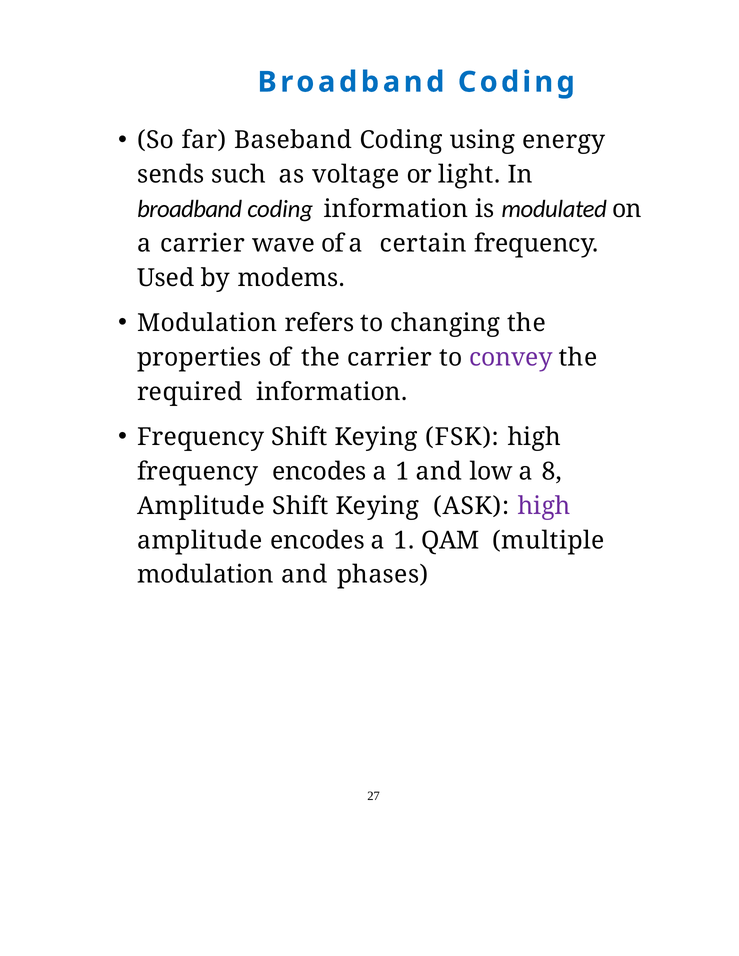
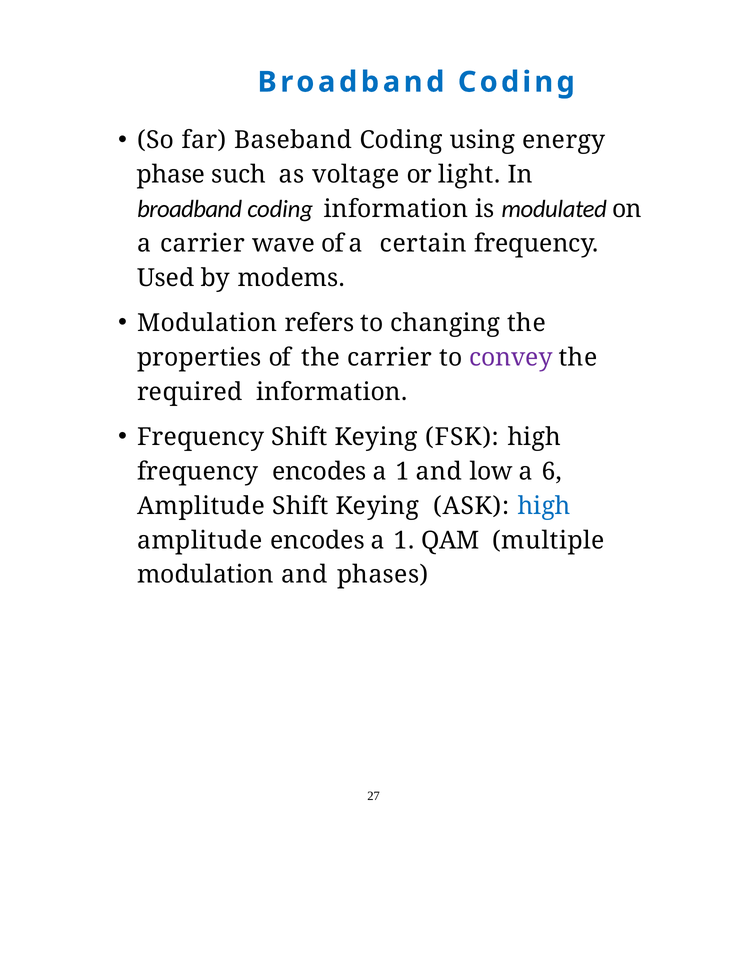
sends: sends -> phase
8: 8 -> 6
high at (544, 506) colour: purple -> blue
